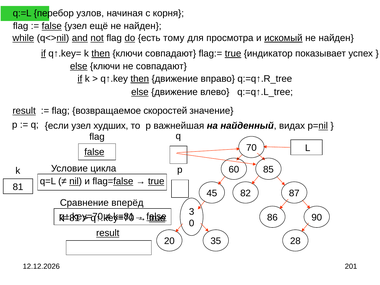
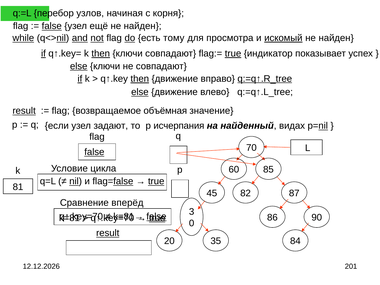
q:=q↑.R_tree underline: none -> present
скоростей: скоростей -> объёмная
худших: худших -> задают
важнейшая: важнейшая -> исчерпания
28: 28 -> 84
